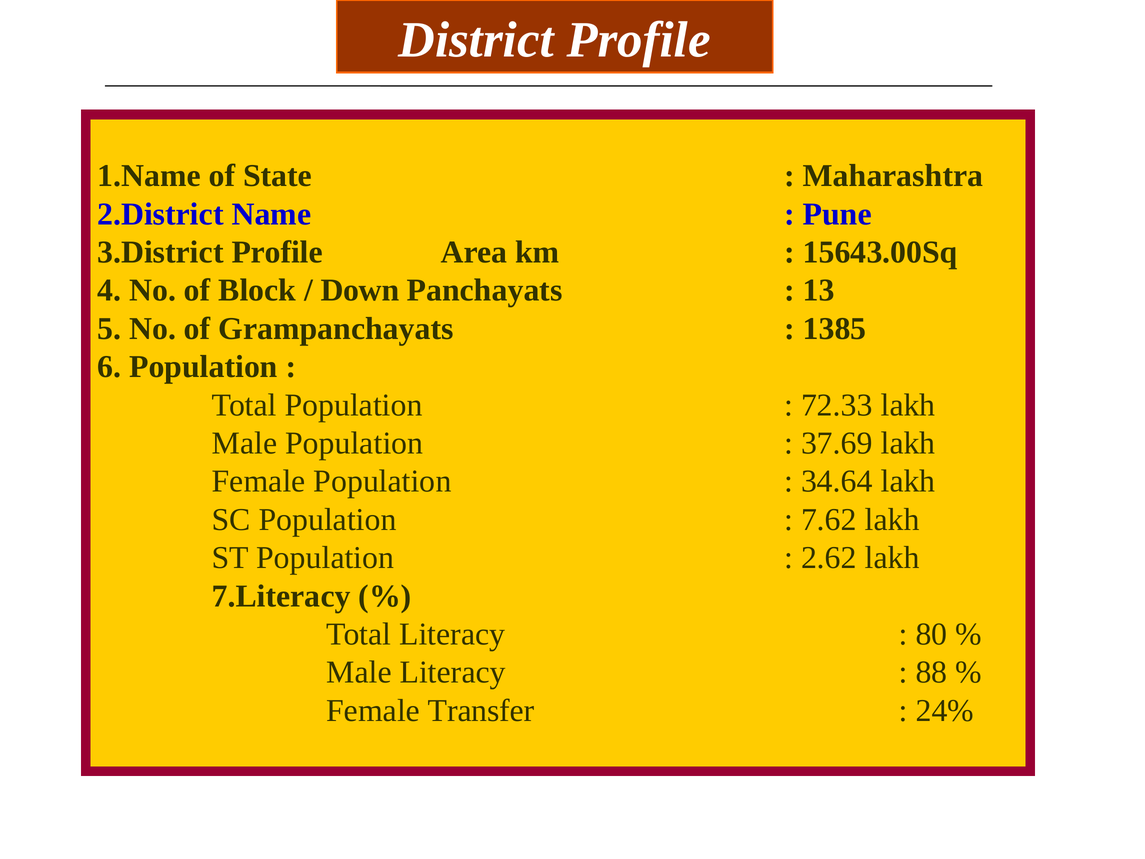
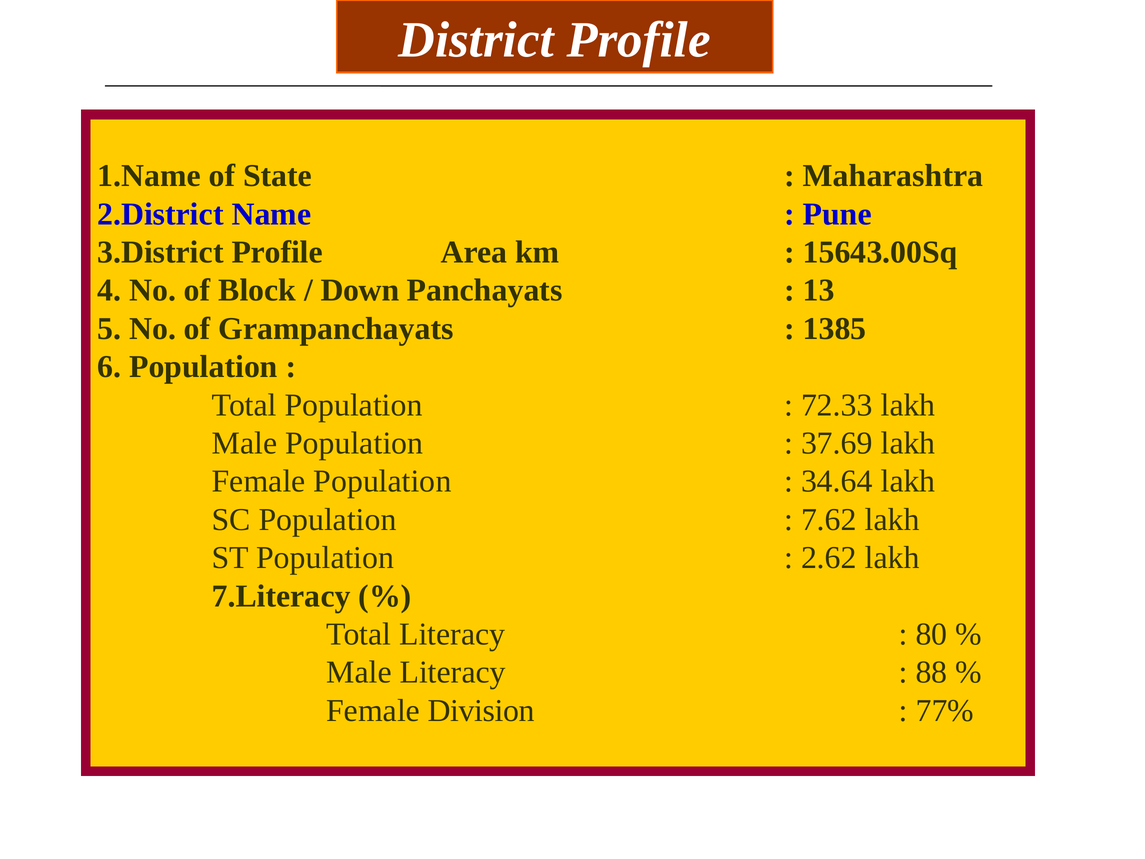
Transfer: Transfer -> Division
24%: 24% -> 77%
